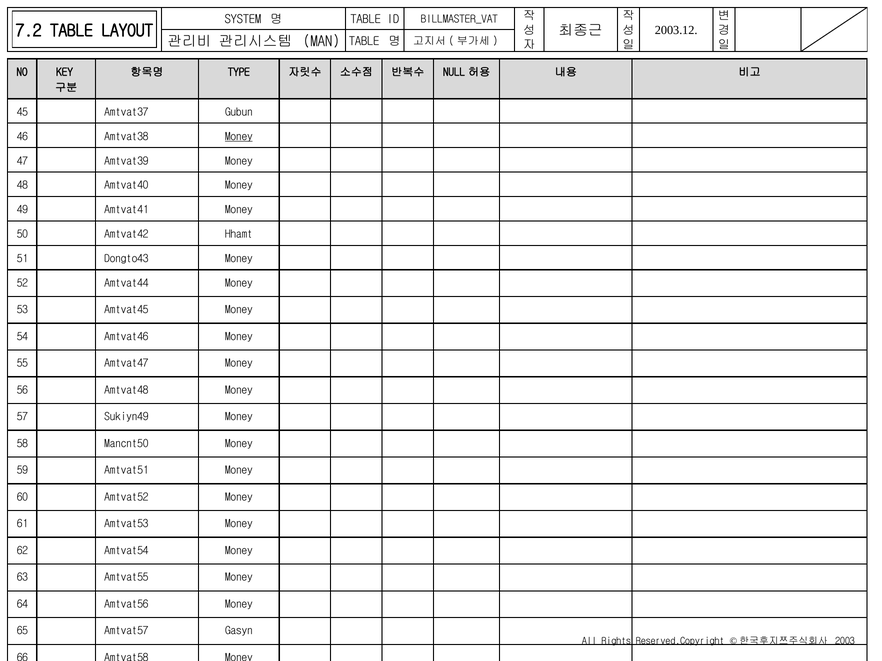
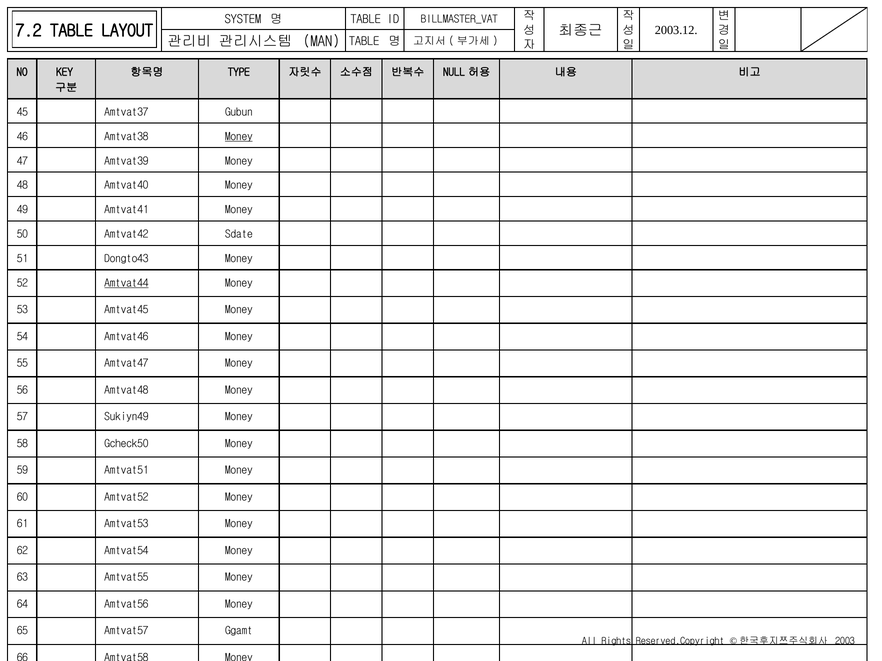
Hhamt: Hhamt -> Sdate
Amtvat44 underline: none -> present
Mancnt50: Mancnt50 -> Gcheck50
Gasyn: Gasyn -> Ggamt
